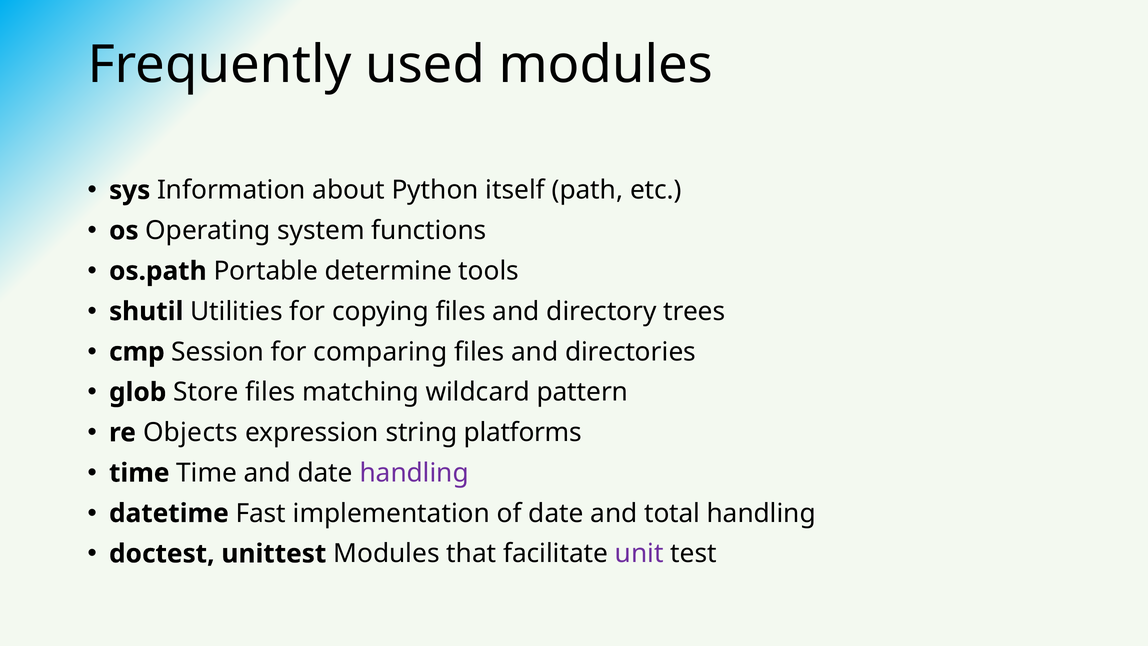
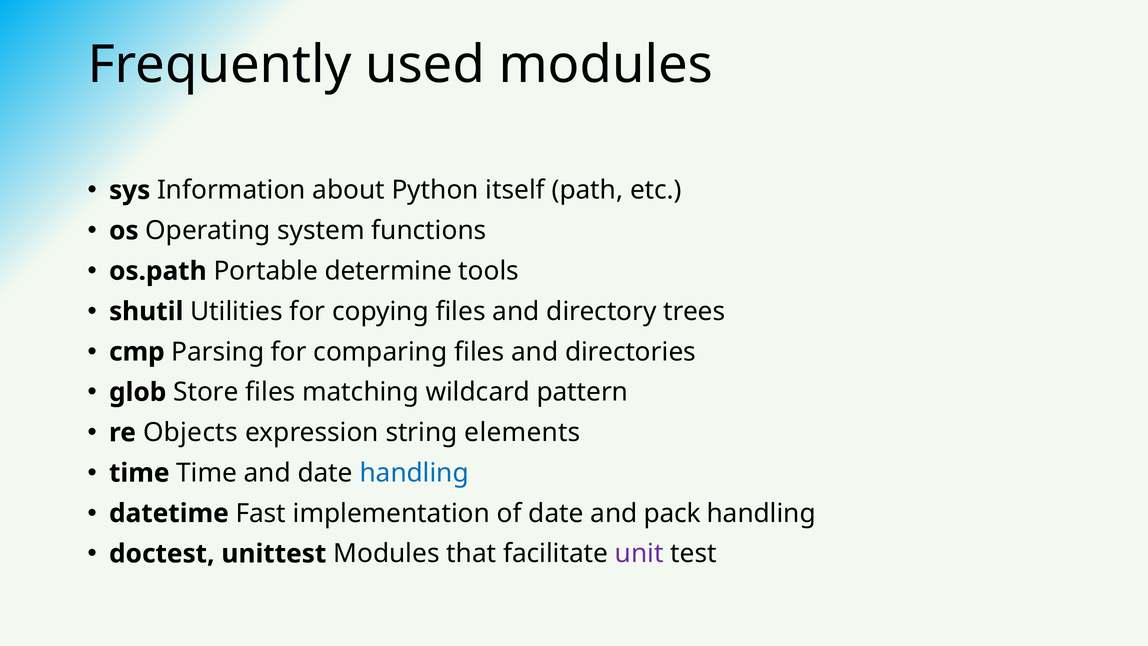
Session: Session -> Parsing
platforms: platforms -> elements
handling at (414, 473) colour: purple -> blue
total: total -> pack
